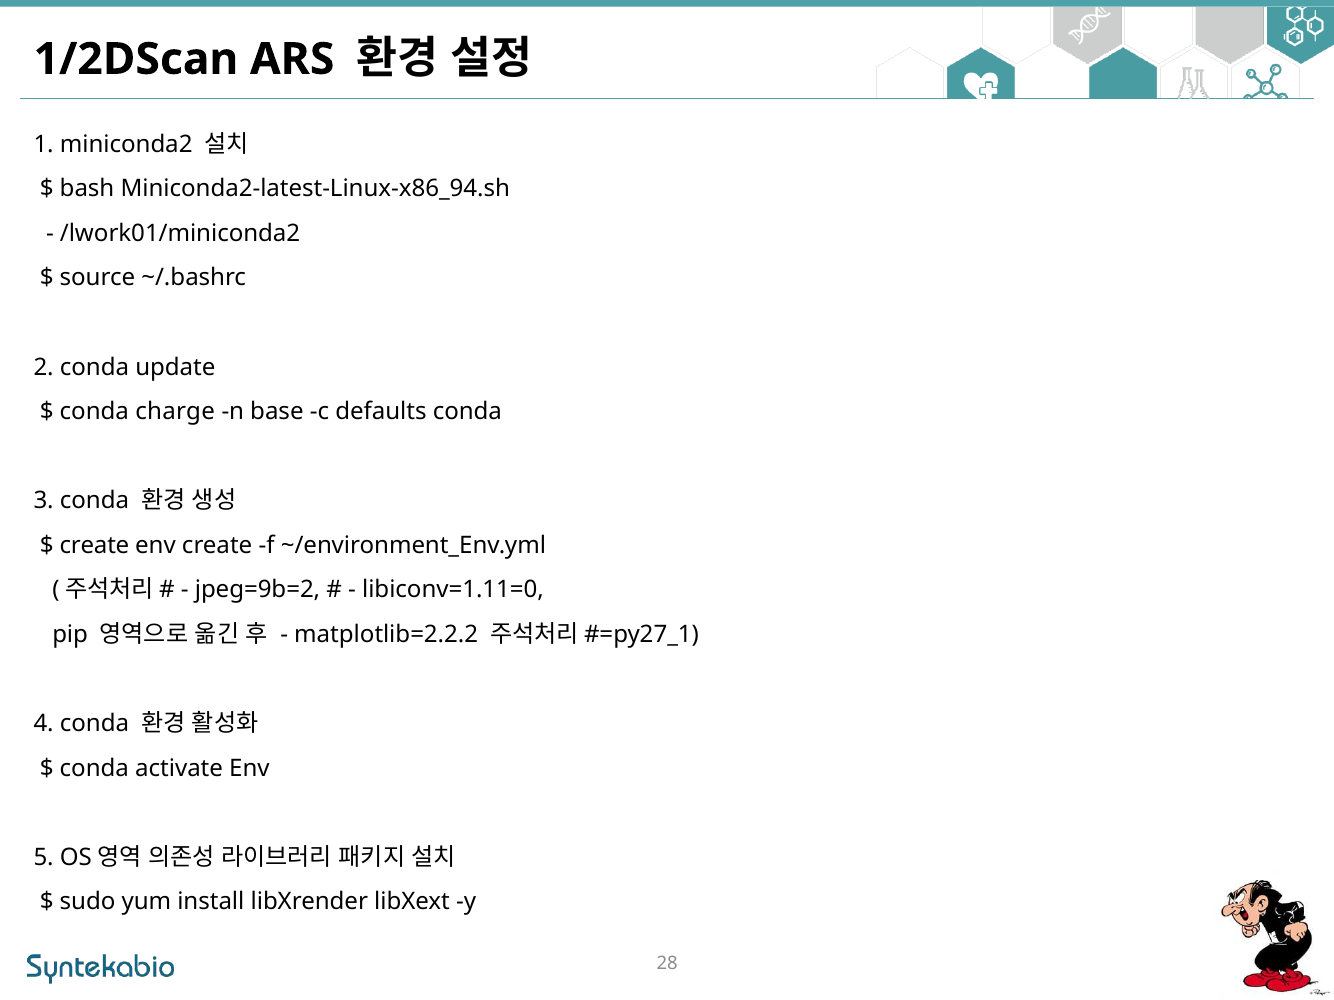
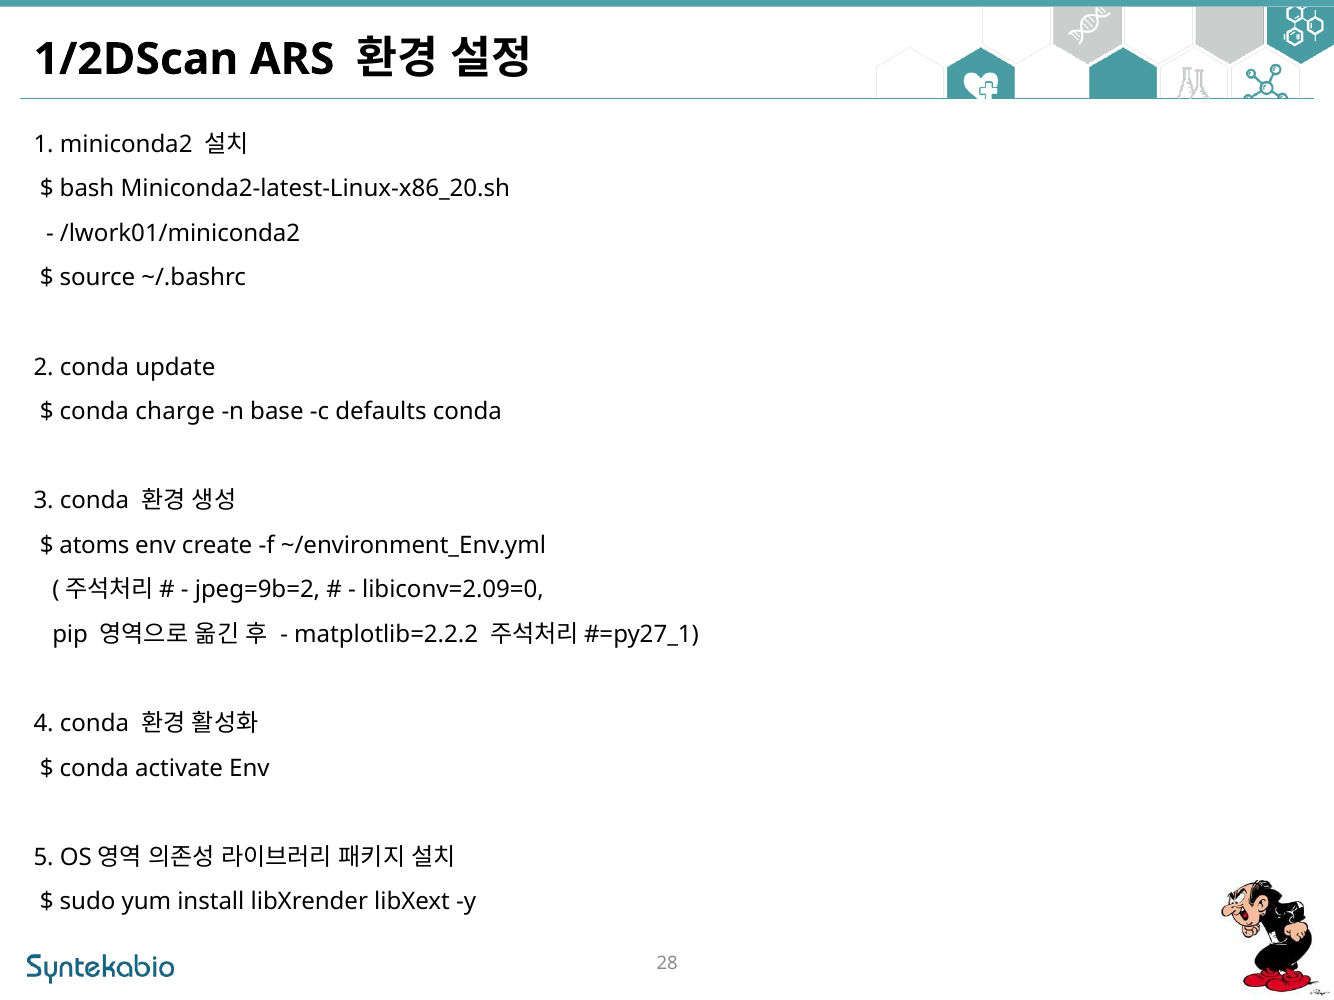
Miniconda2-latest-Linux-x86_94.sh: Miniconda2-latest-Linux-x86_94.sh -> Miniconda2-latest-Linux-x86_20.sh
create at (94, 546): create -> atoms
libiconv=1.11=0: libiconv=1.11=0 -> libiconv=2.09=0
